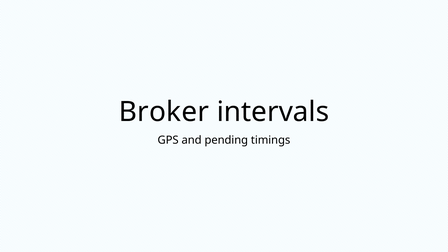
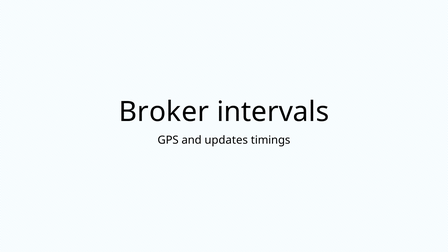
pending: pending -> updates
